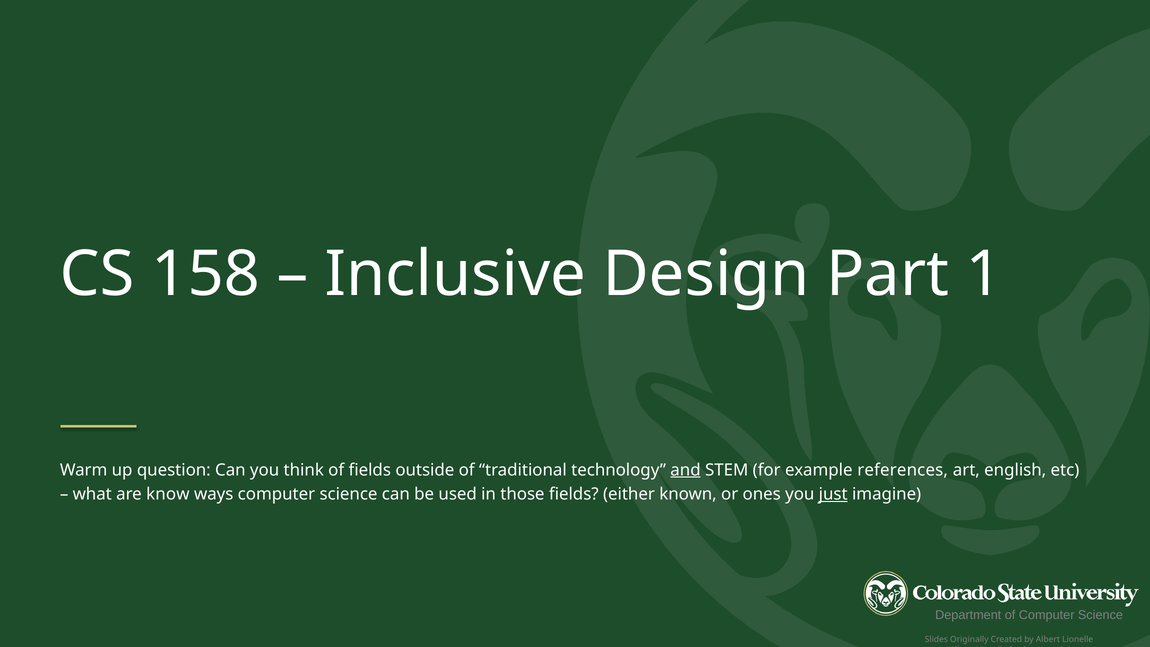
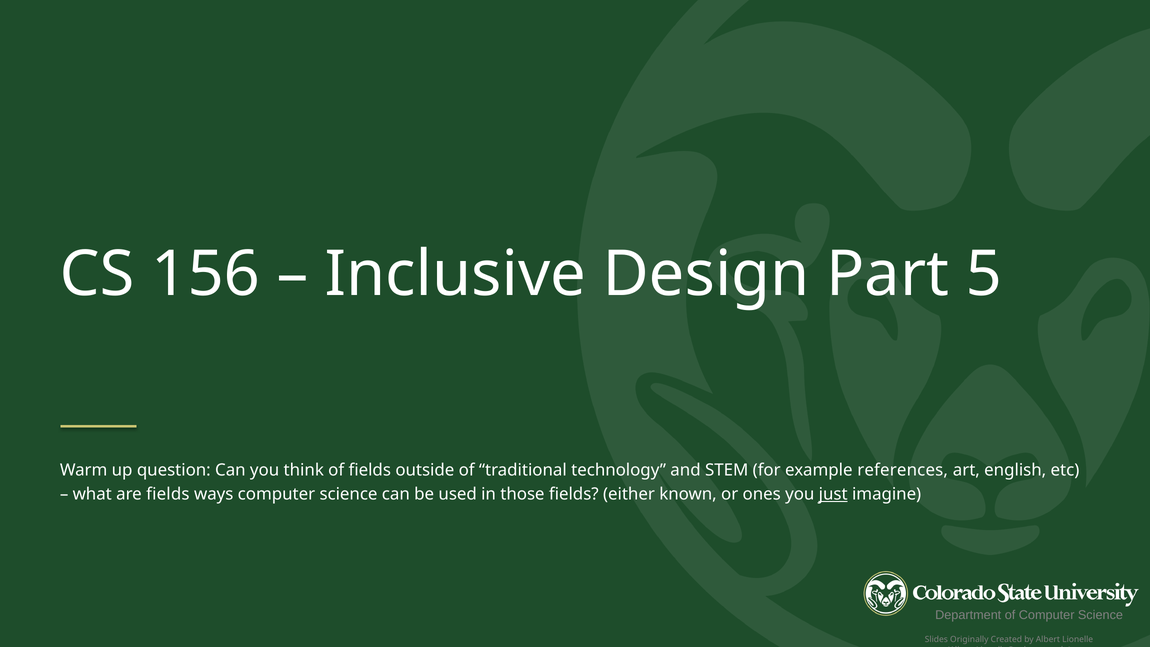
158: 158 -> 156
1: 1 -> 5
and underline: present -> none
are know: know -> fields
